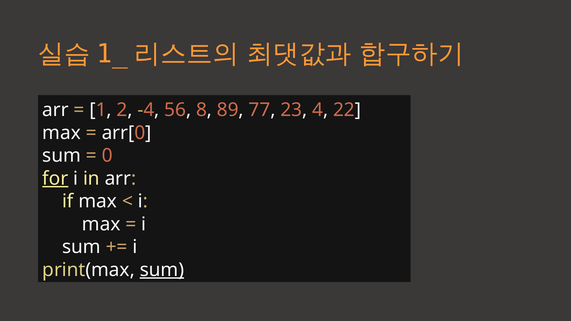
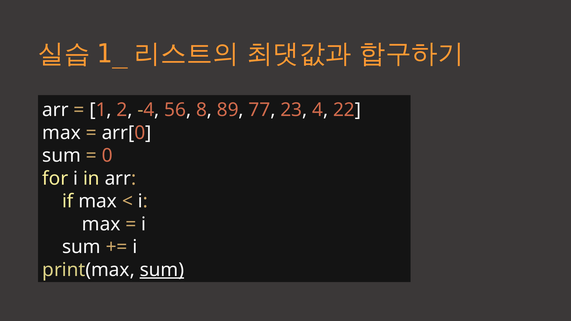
for underline: present -> none
